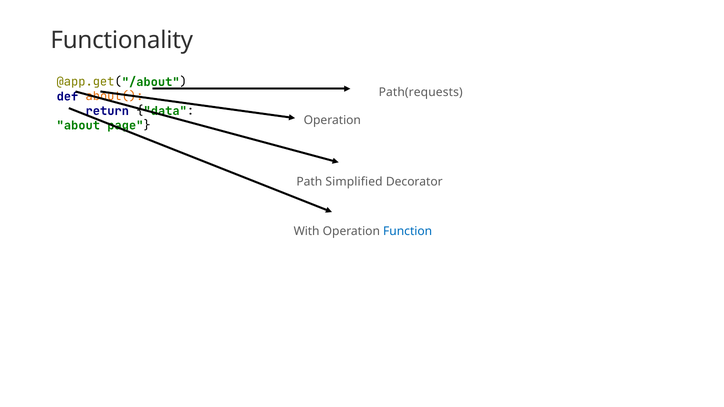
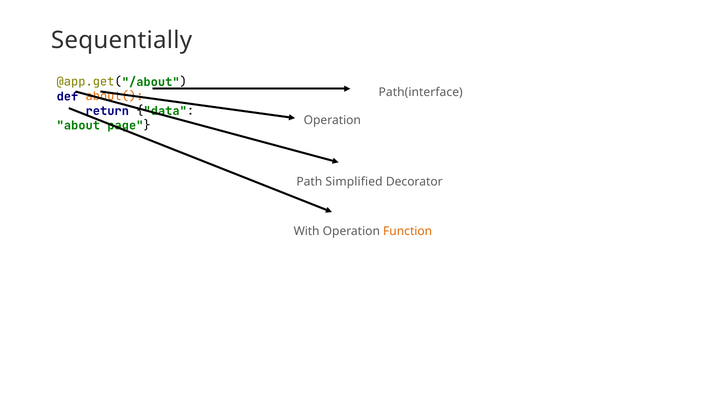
Functionality: Functionality -> Sequentially
Path(requests: Path(requests -> Path(interface
Function colour: blue -> orange
